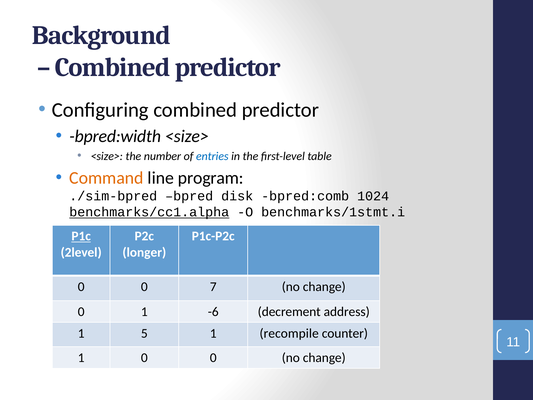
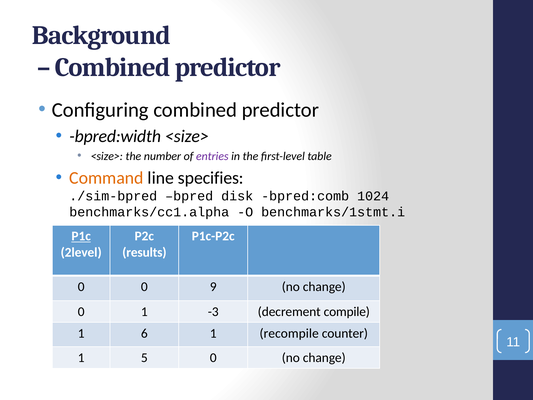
entries colour: blue -> purple
program: program -> specifies
benchmarks/cc1.alpha underline: present -> none
longer: longer -> results
7: 7 -> 9
-6: -6 -> -3
address: address -> compile
5: 5 -> 6
1 0: 0 -> 5
